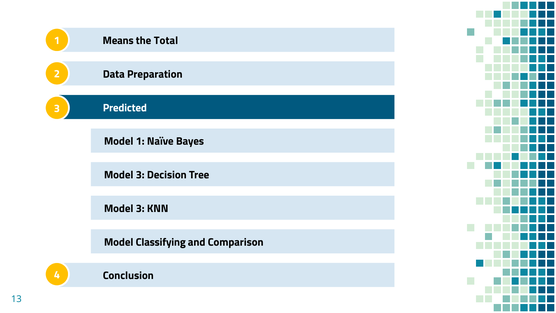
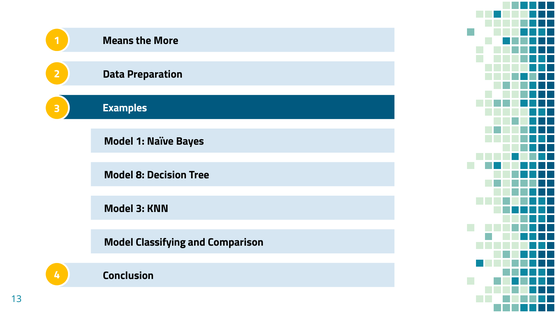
Total: Total -> More
Predicted: Predicted -> Examples
3 at (140, 175): 3 -> 8
